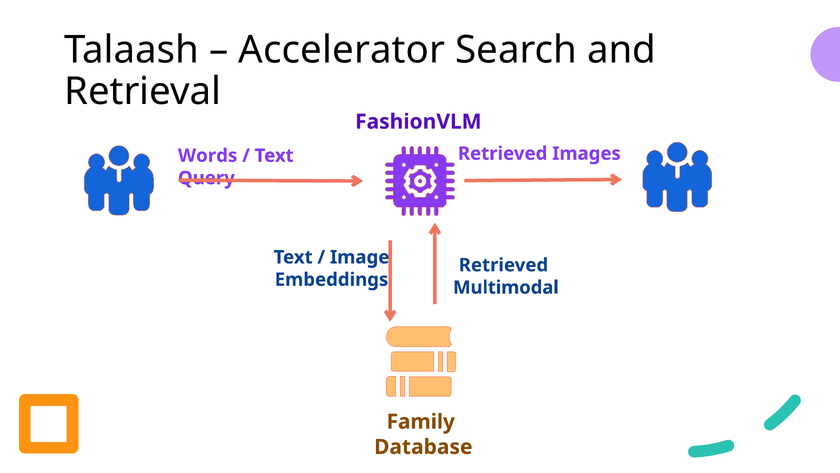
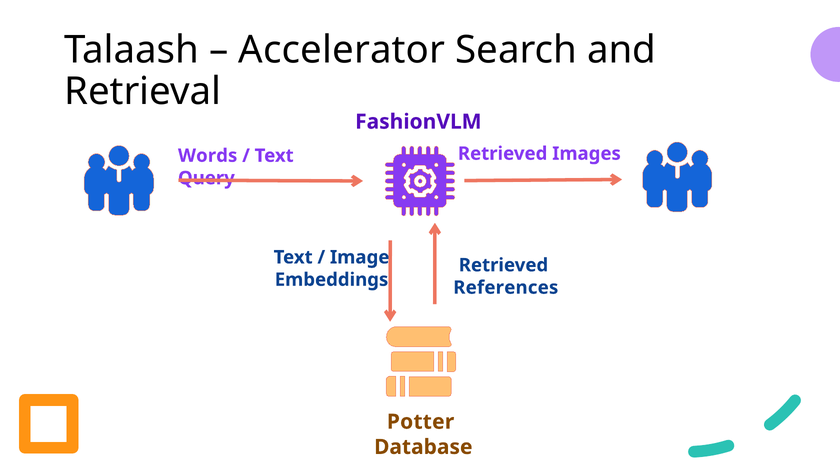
Multimodal: Multimodal -> References
Family: Family -> Potter
